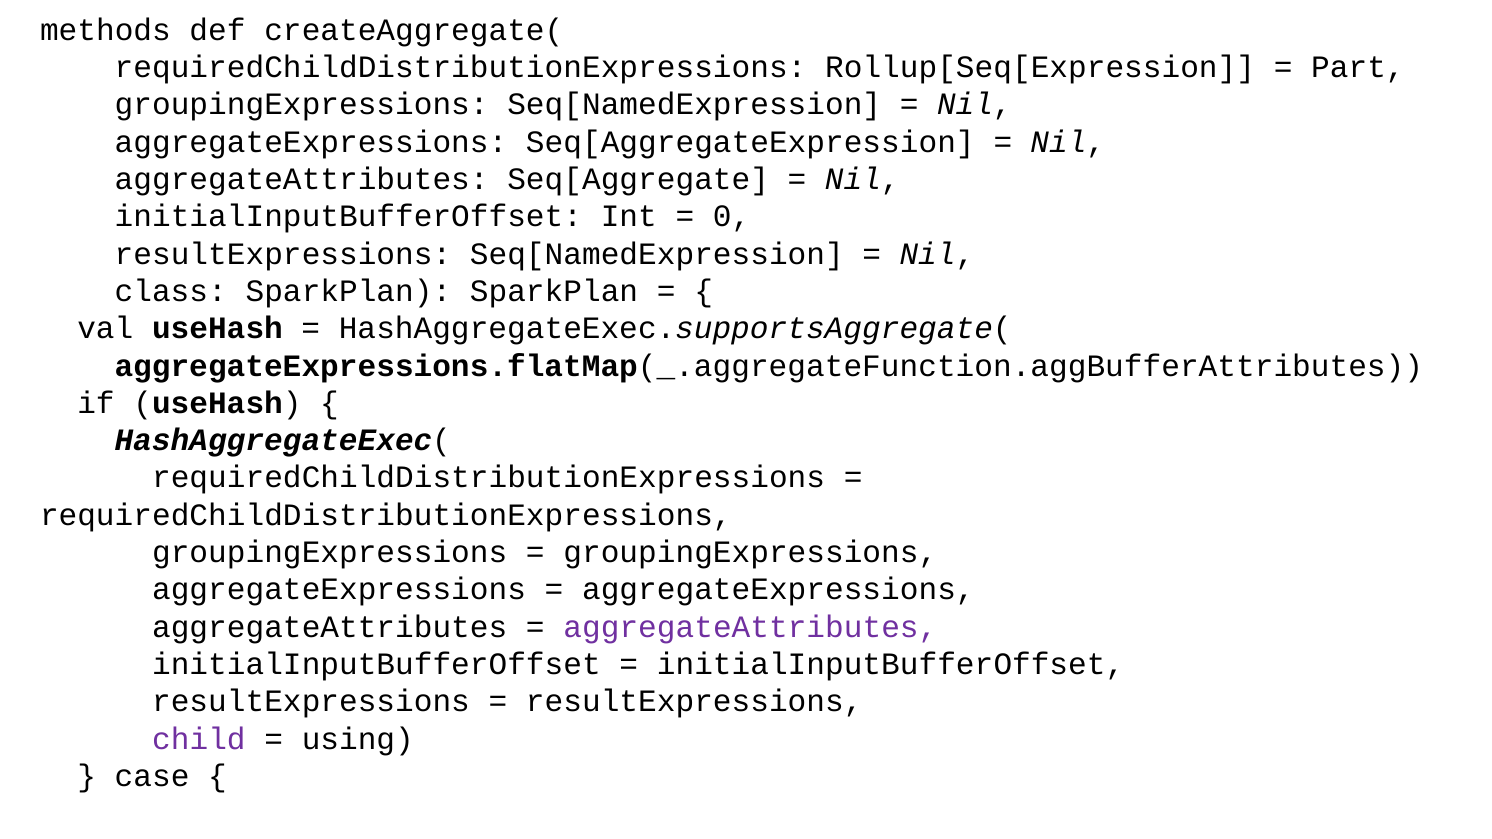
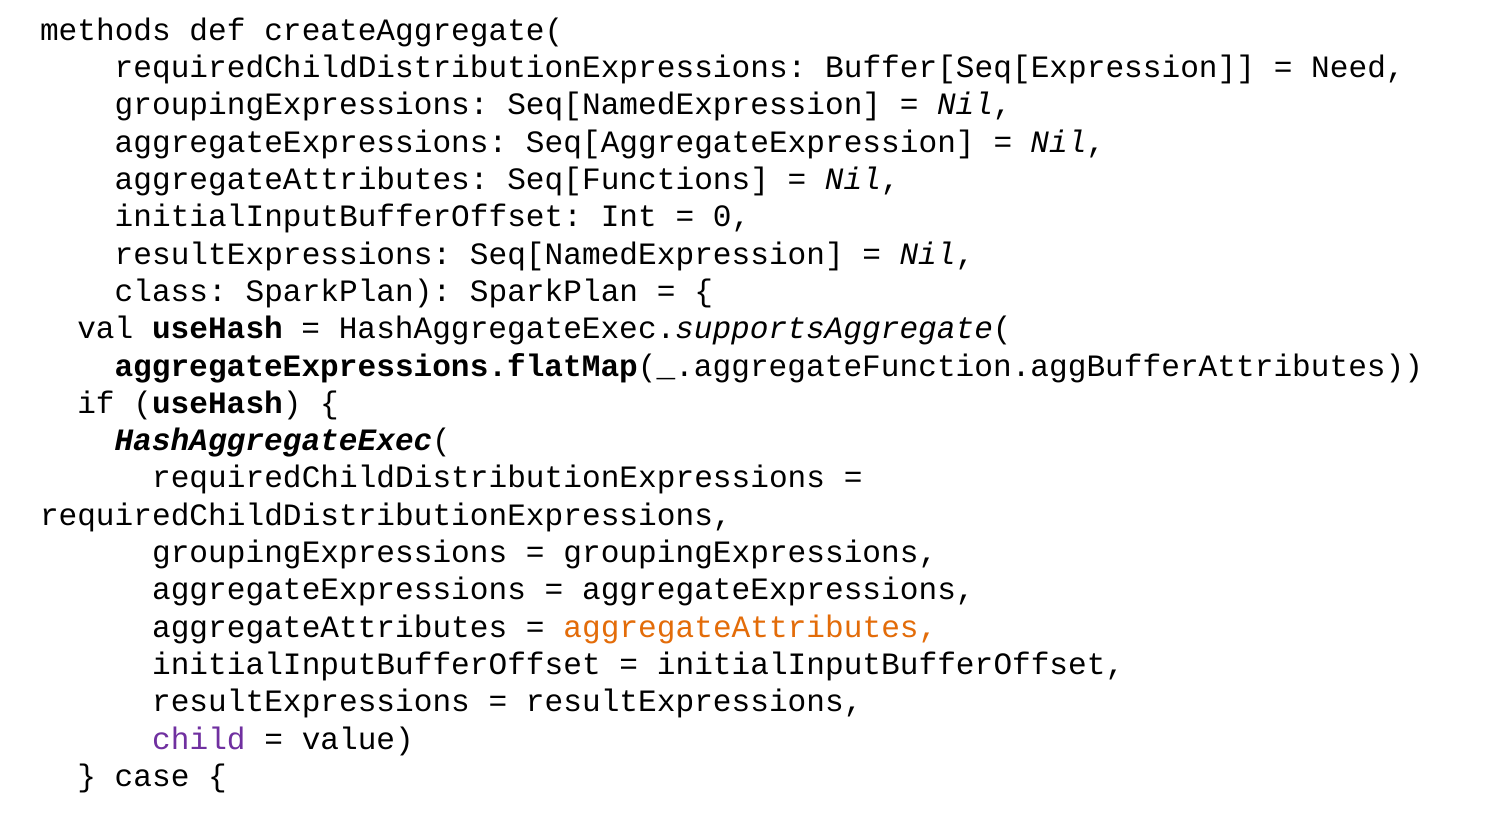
Rollup[Seq[Expression: Rollup[Seq[Expression -> Buffer[Seq[Expression
Part: Part -> Need
Seq[Aggregate: Seq[Aggregate -> Seq[Functions
aggregateAttributes at (750, 627) colour: purple -> orange
using: using -> value
